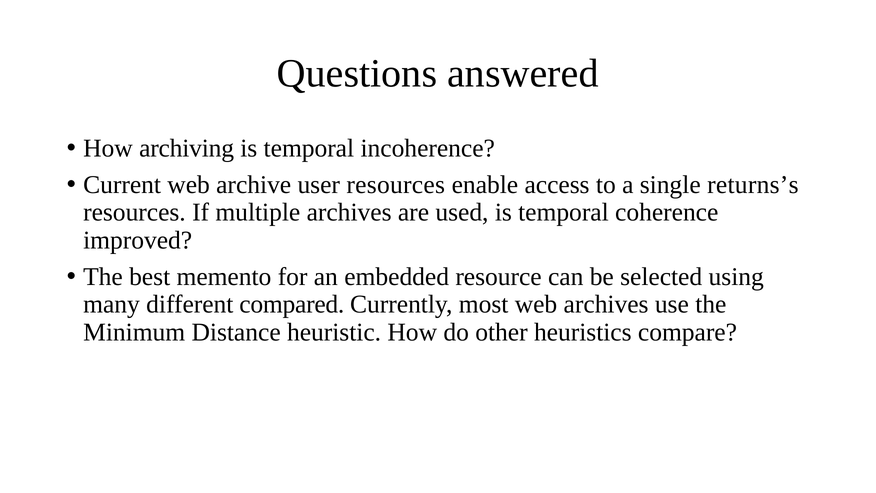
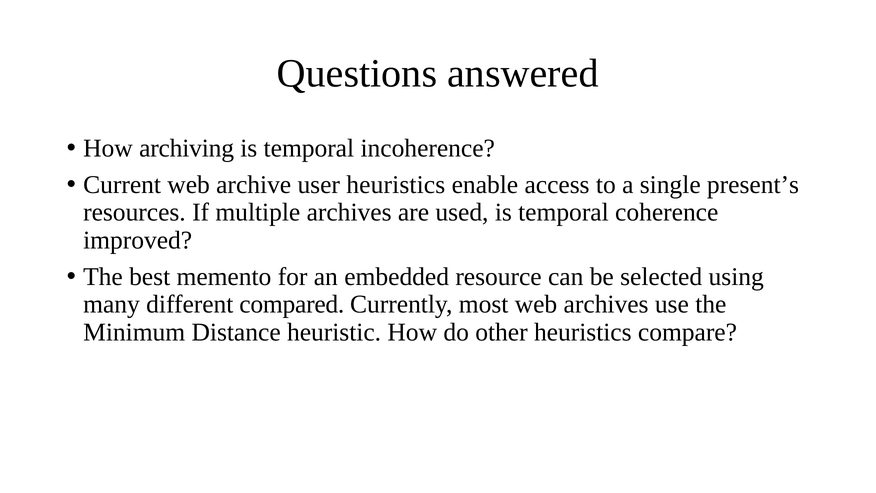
user resources: resources -> heuristics
returns’s: returns’s -> present’s
